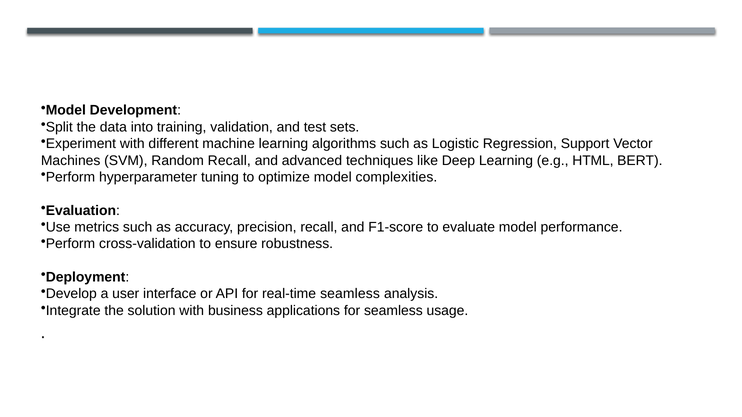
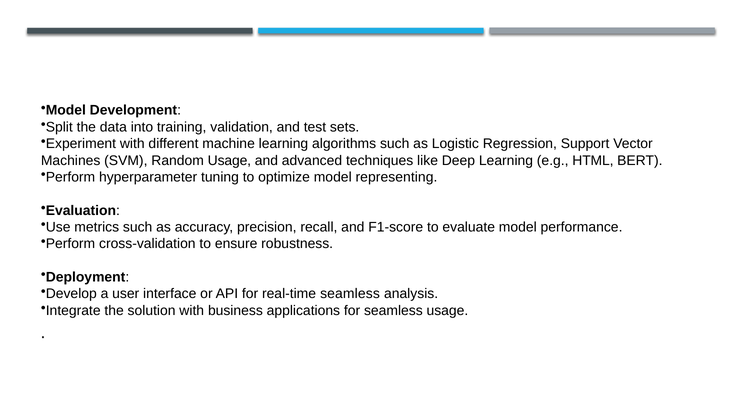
Random Recall: Recall -> Usage
complexities: complexities -> representing
